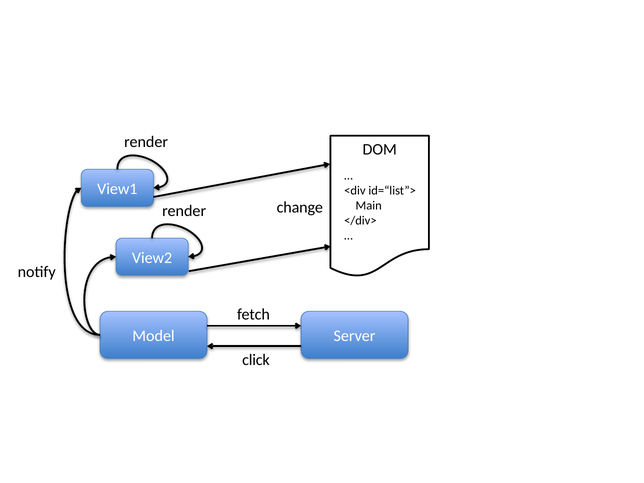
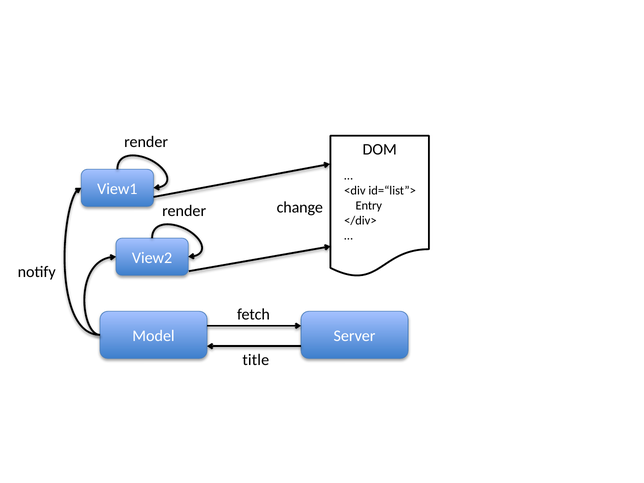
Main: Main -> Entry
click: click -> title
